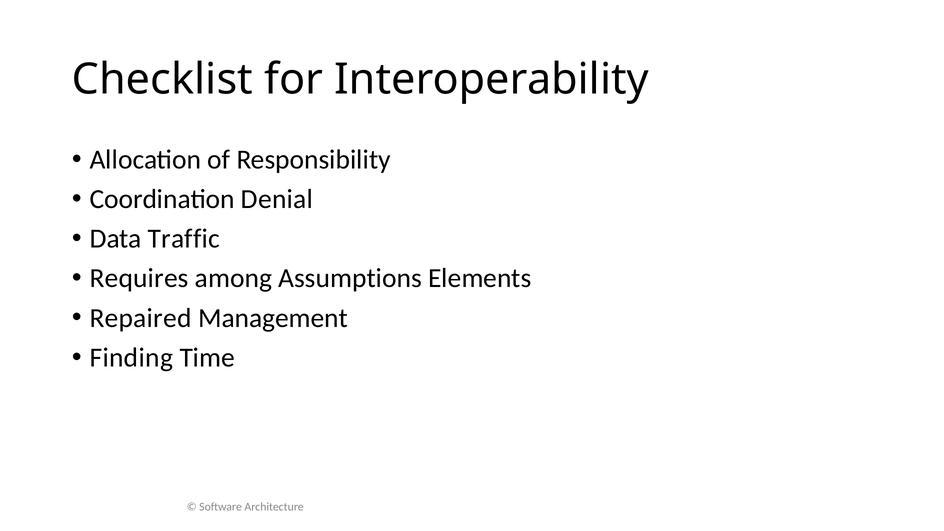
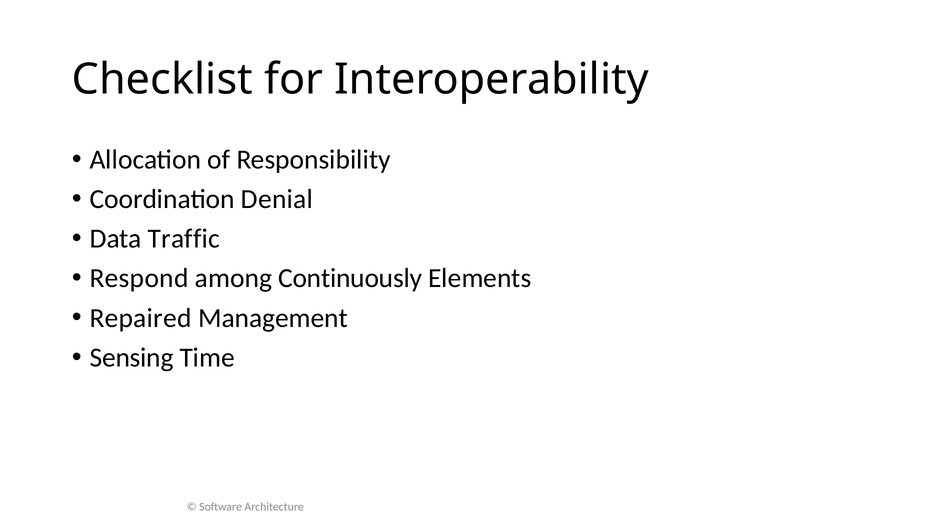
Requires: Requires -> Respond
Assumptions: Assumptions -> Continuously
Finding: Finding -> Sensing
